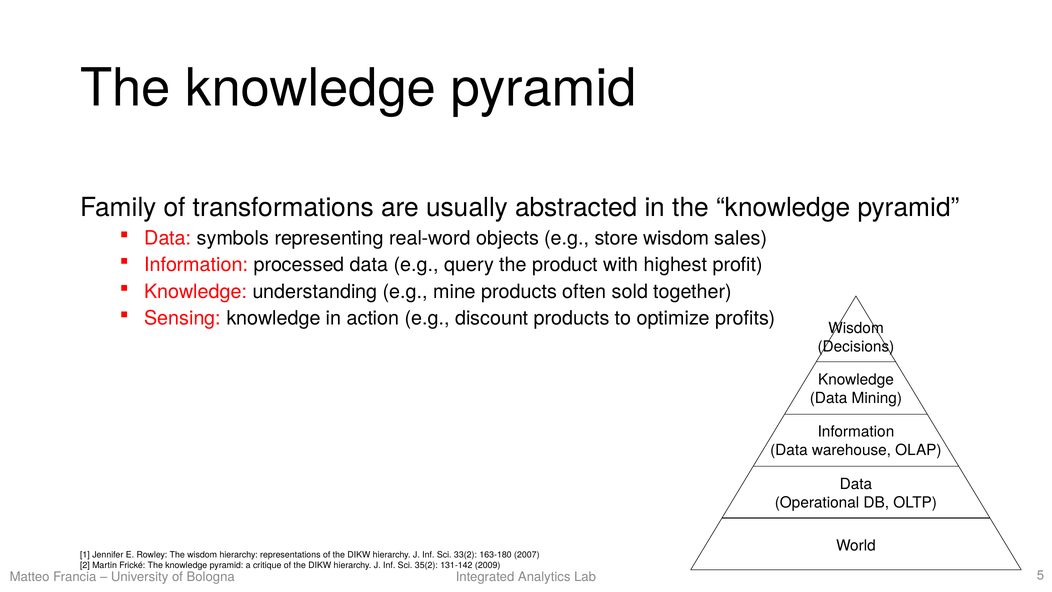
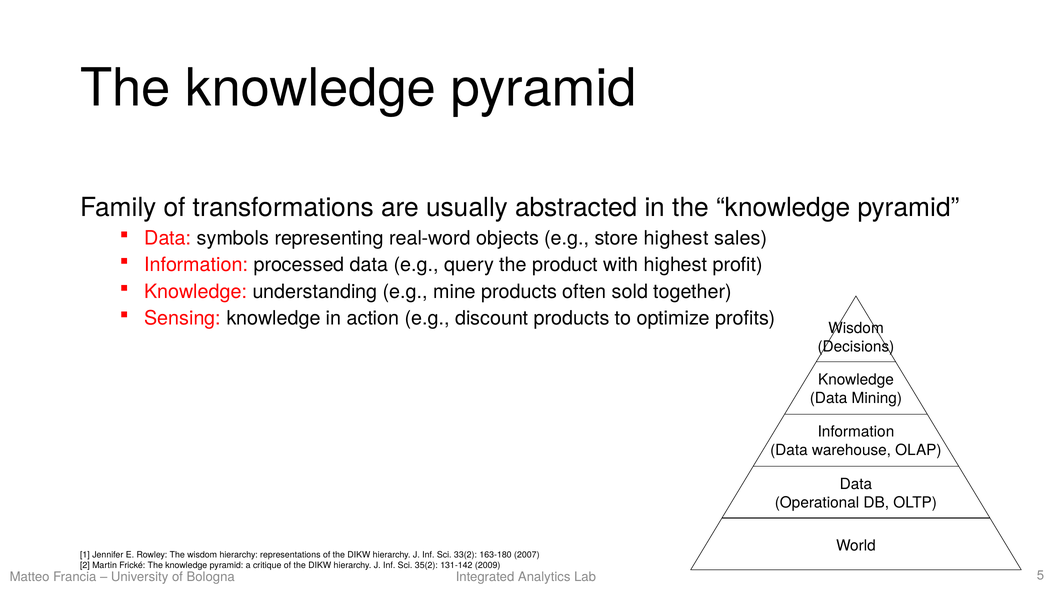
store wisdom: wisdom -> highest
